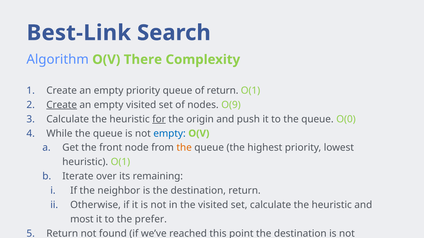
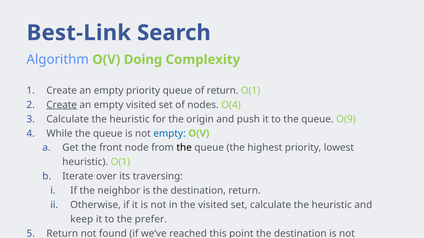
There: There -> Doing
O(9: O(9 -> O(4
for underline: present -> none
O(0: O(0 -> O(9
the at (184, 148) colour: orange -> black
remaining: remaining -> traversing
most: most -> keep
